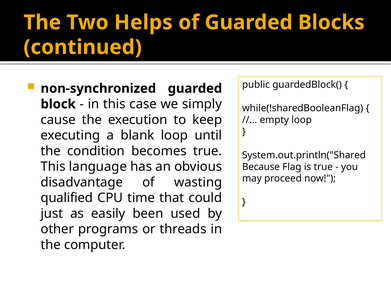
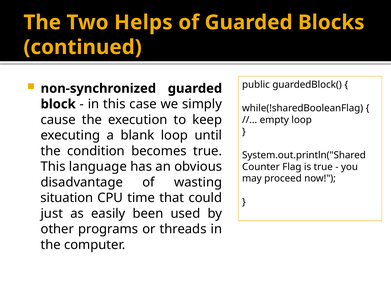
Because: Because -> Counter
qualified: qualified -> situation
